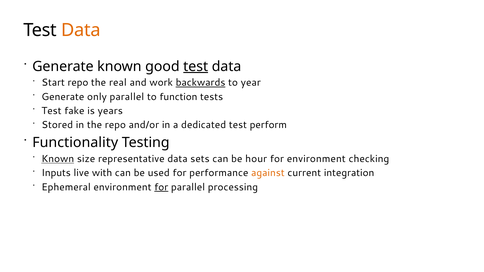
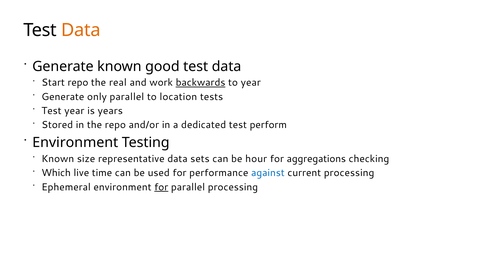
test at (196, 66) underline: present -> none
function: function -> location
Test fake: fake -> year
Functionality at (75, 143): Functionality -> Environment
Known at (58, 159) underline: present -> none
for environment: environment -> aggregations
Inputs: Inputs -> Which
with: with -> time
against colour: orange -> blue
current integration: integration -> processing
